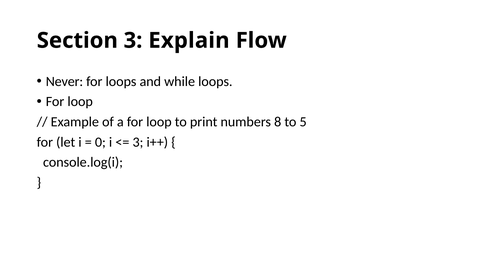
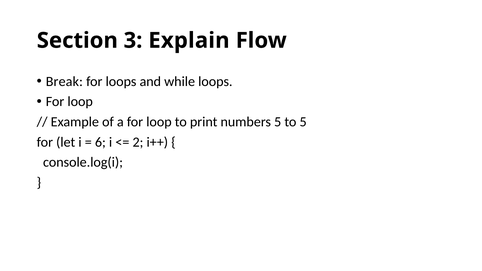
Never: Never -> Break
numbers 8: 8 -> 5
0: 0 -> 6
3 at (138, 142): 3 -> 2
